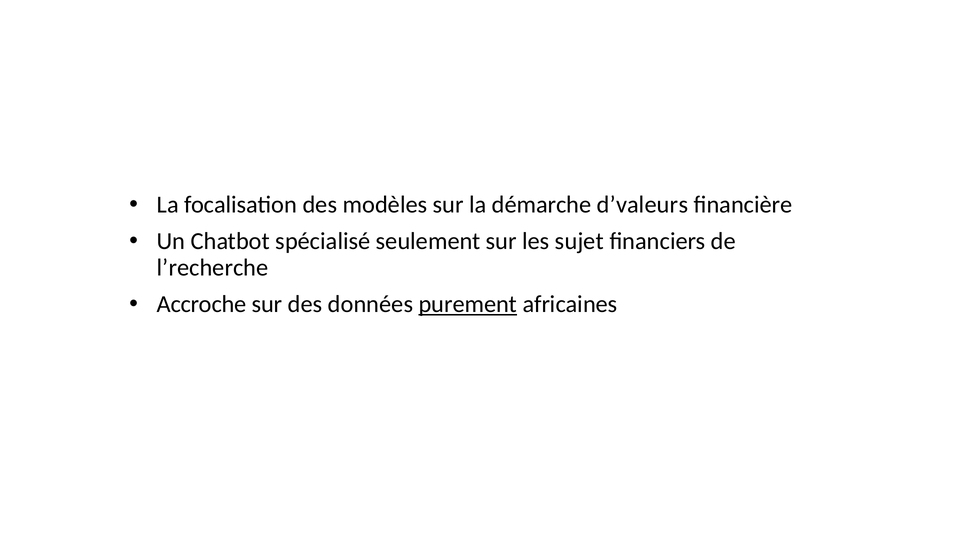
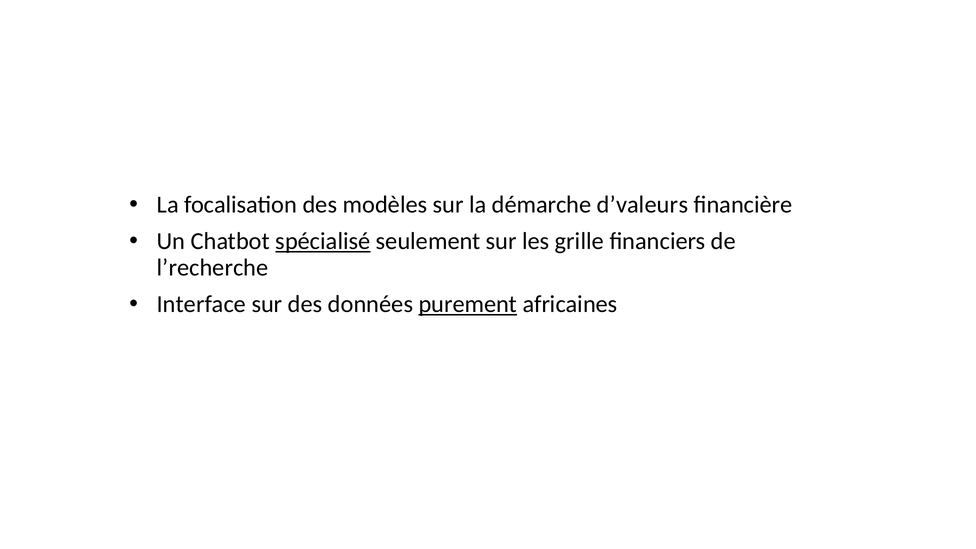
spécialisé underline: none -> present
sujet: sujet -> grille
Accroche: Accroche -> Interface
